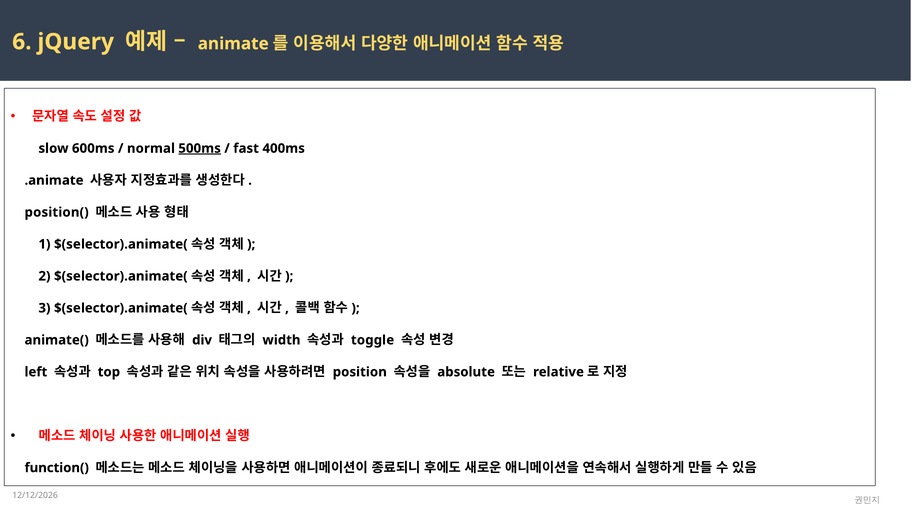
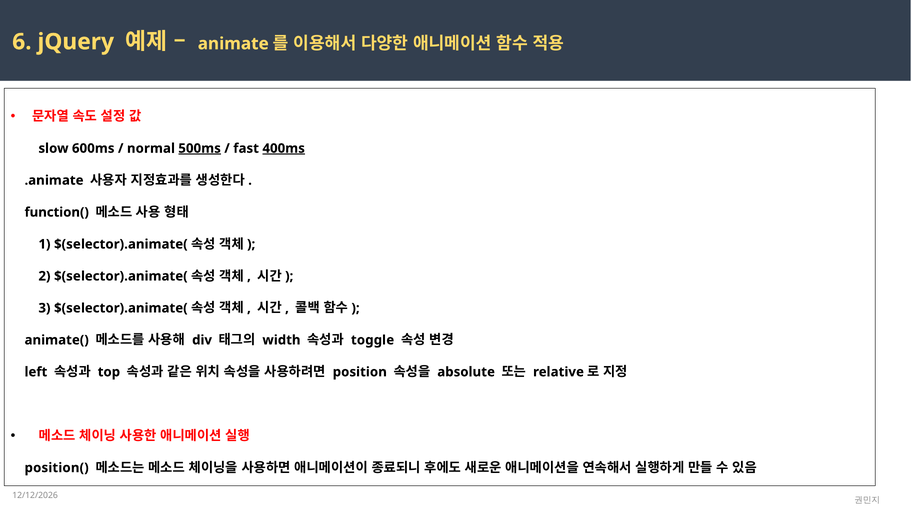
400ms underline: none -> present
position(: position( -> function(
function(: function( -> position(
